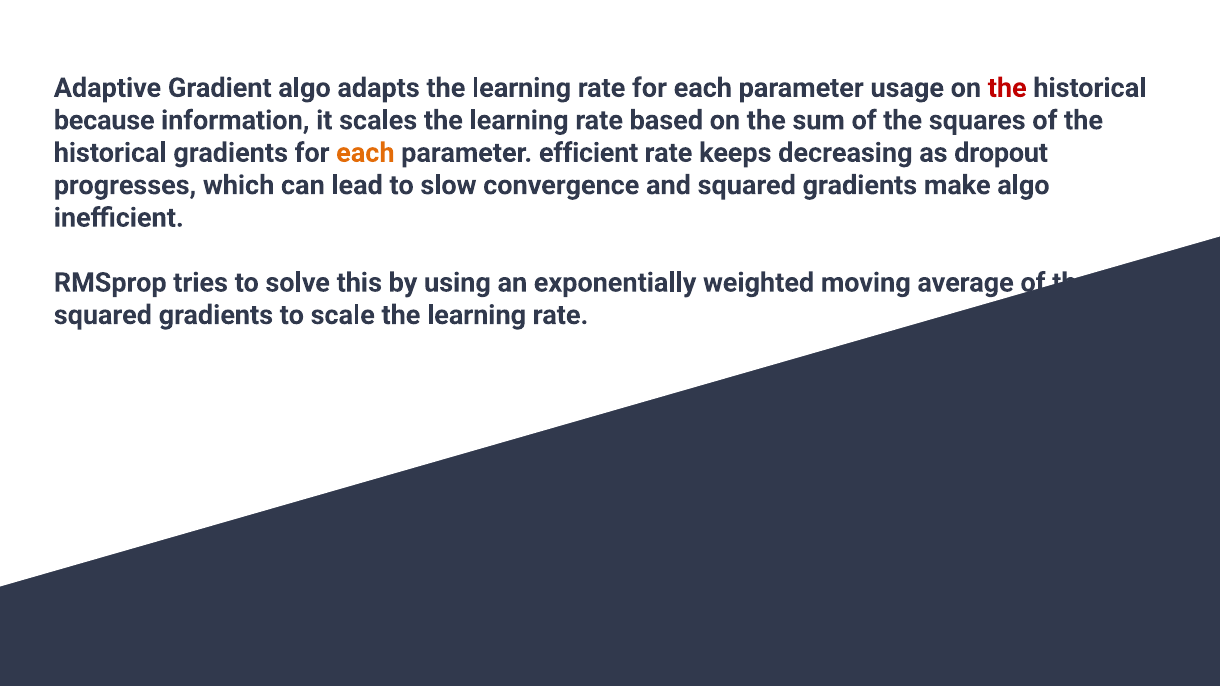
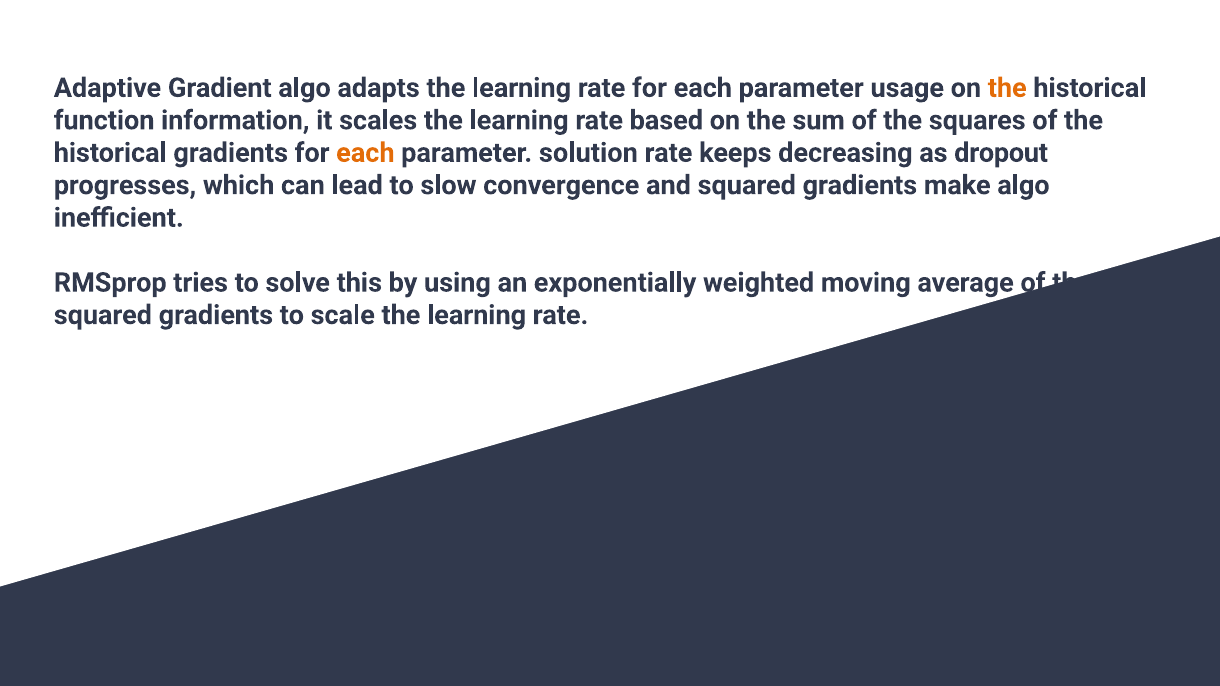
the at (1007, 88) colour: red -> orange
because: because -> function
efficient: efficient -> solution
